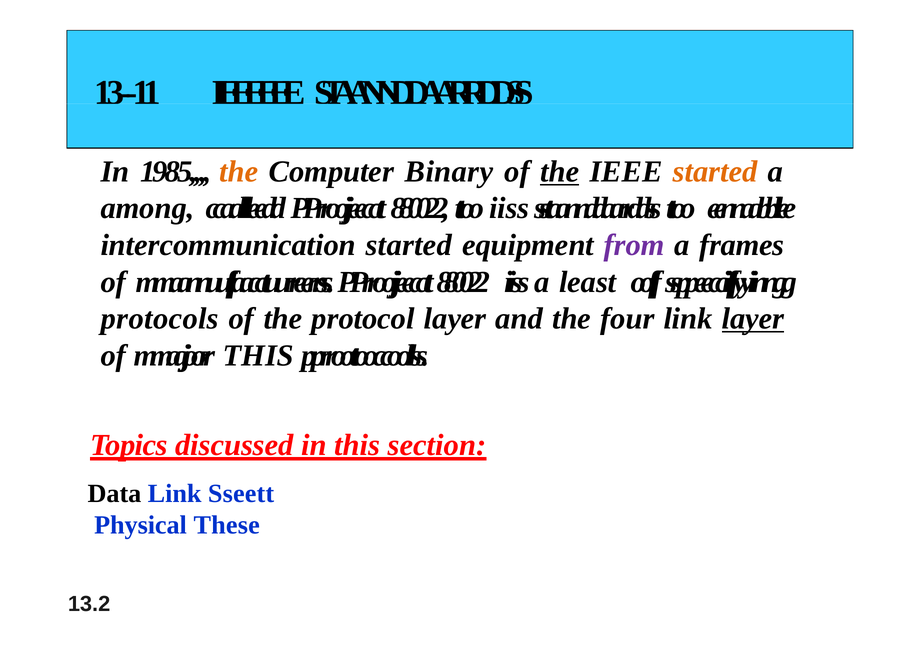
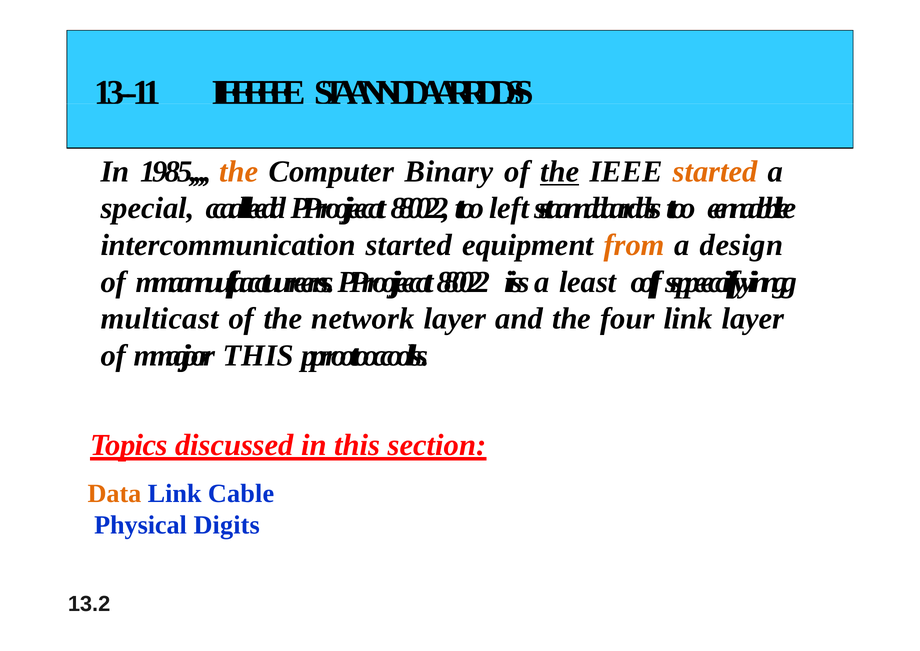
among: among -> special
ttoo iiss: iiss -> left
from colour: purple -> orange
frames: frames -> design
protocols: protocols -> multicast
protocol: protocol -> network
layer at (753, 318) underline: present -> none
Data colour: black -> orange
Sseett: Sseett -> Cable
These: These -> Digits
